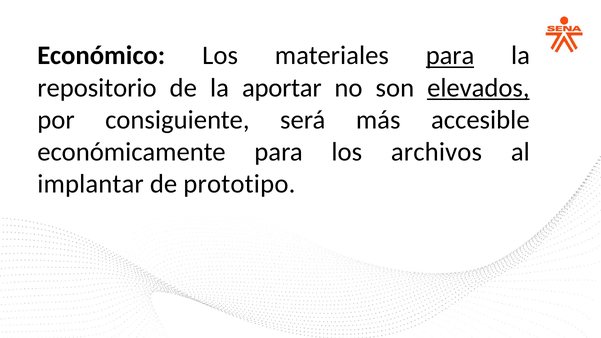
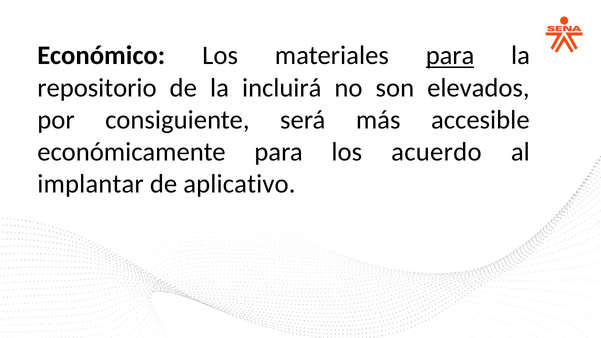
aportar: aportar -> incluirá
elevados underline: present -> none
archivos: archivos -> acuerdo
prototipo: prototipo -> aplicativo
